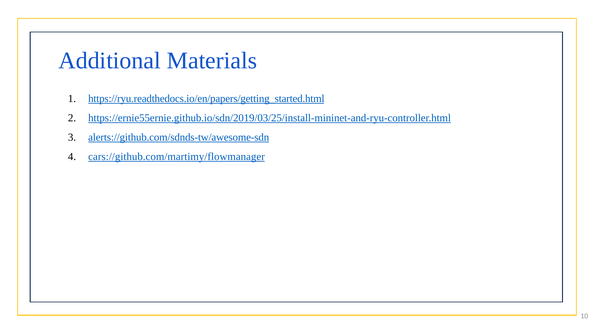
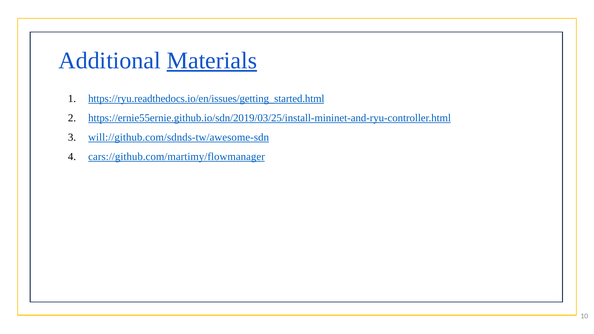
Materials underline: none -> present
https://ryu.readthedocs.io/en/papers/getting_started.html: https://ryu.readthedocs.io/en/papers/getting_started.html -> https://ryu.readthedocs.io/en/issues/getting_started.html
alerts://github.com/sdnds-tw/awesome-sdn: alerts://github.com/sdnds-tw/awesome-sdn -> will://github.com/sdnds-tw/awesome-sdn
